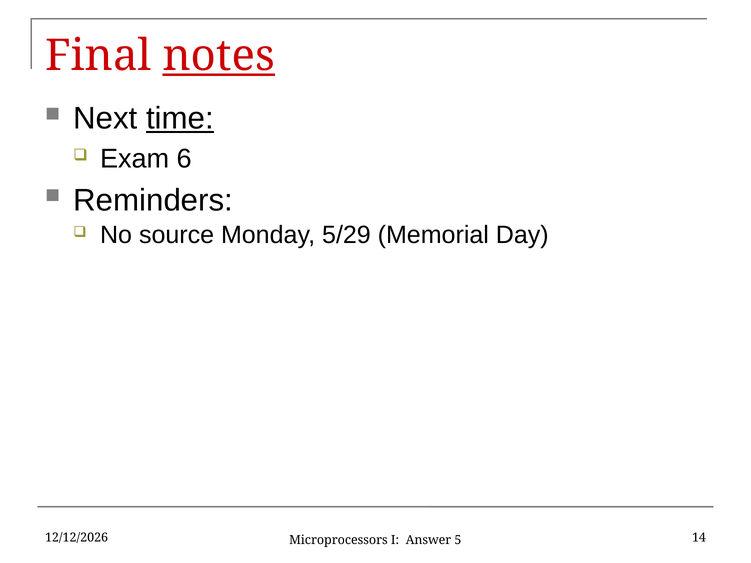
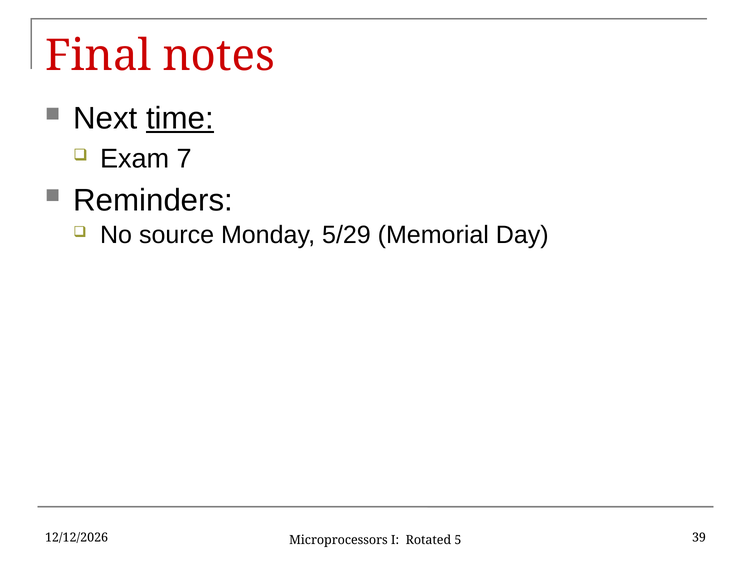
notes underline: present -> none
6: 6 -> 7
Answer: Answer -> Rotated
14: 14 -> 39
